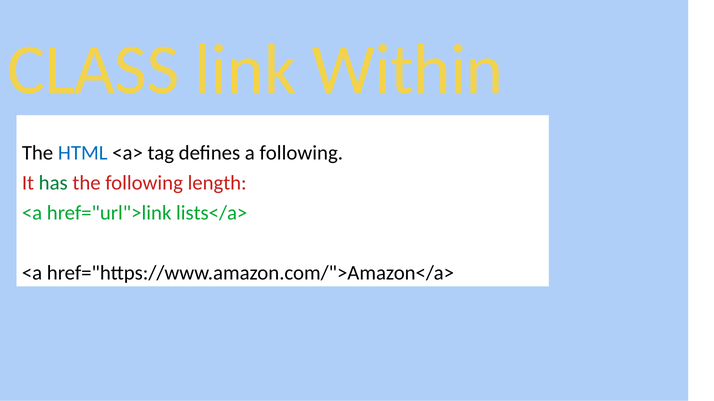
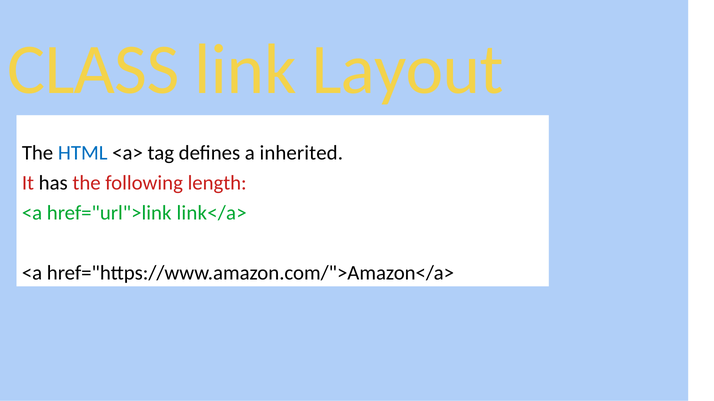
Within: Within -> Layout
a following: following -> inherited
has colour: green -> black
lists</a>: lists</a> -> link</a>
